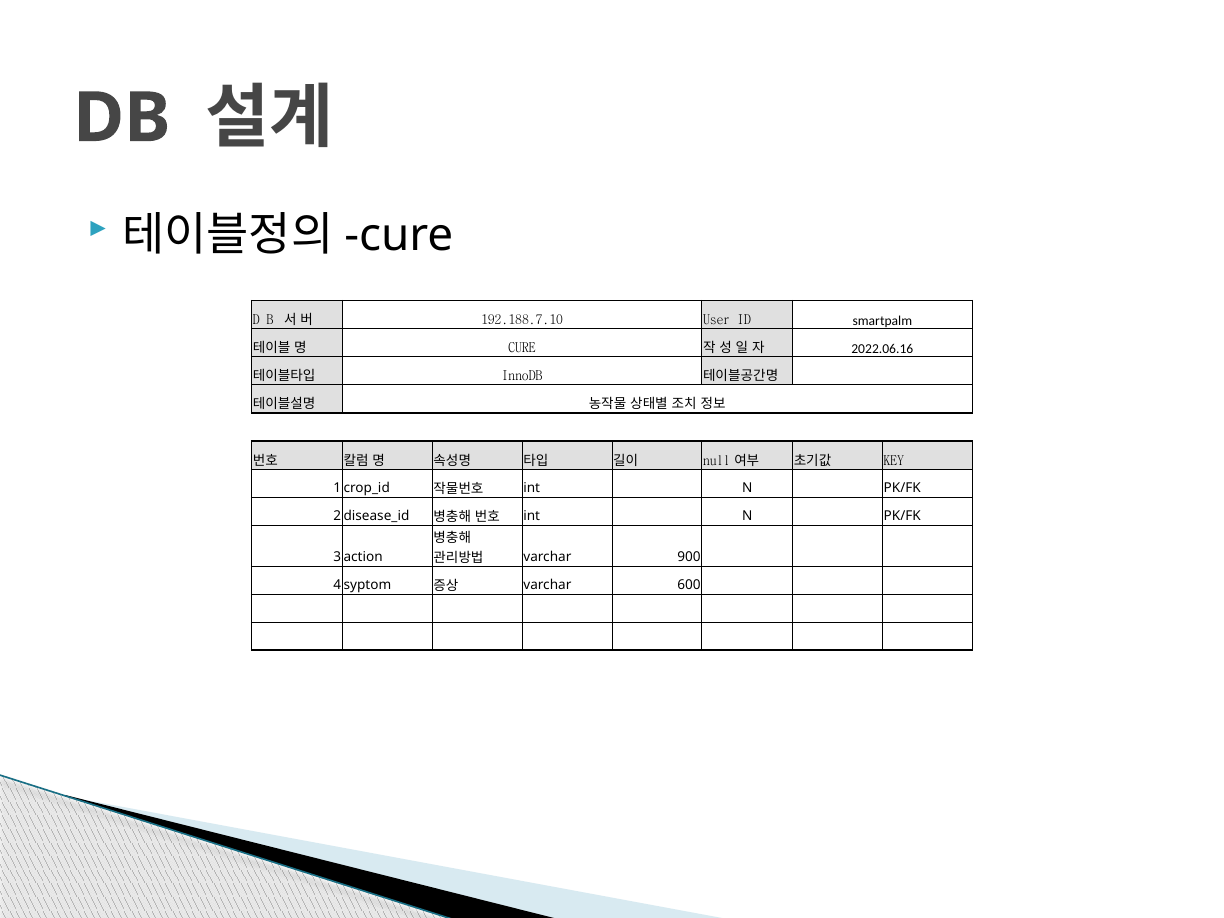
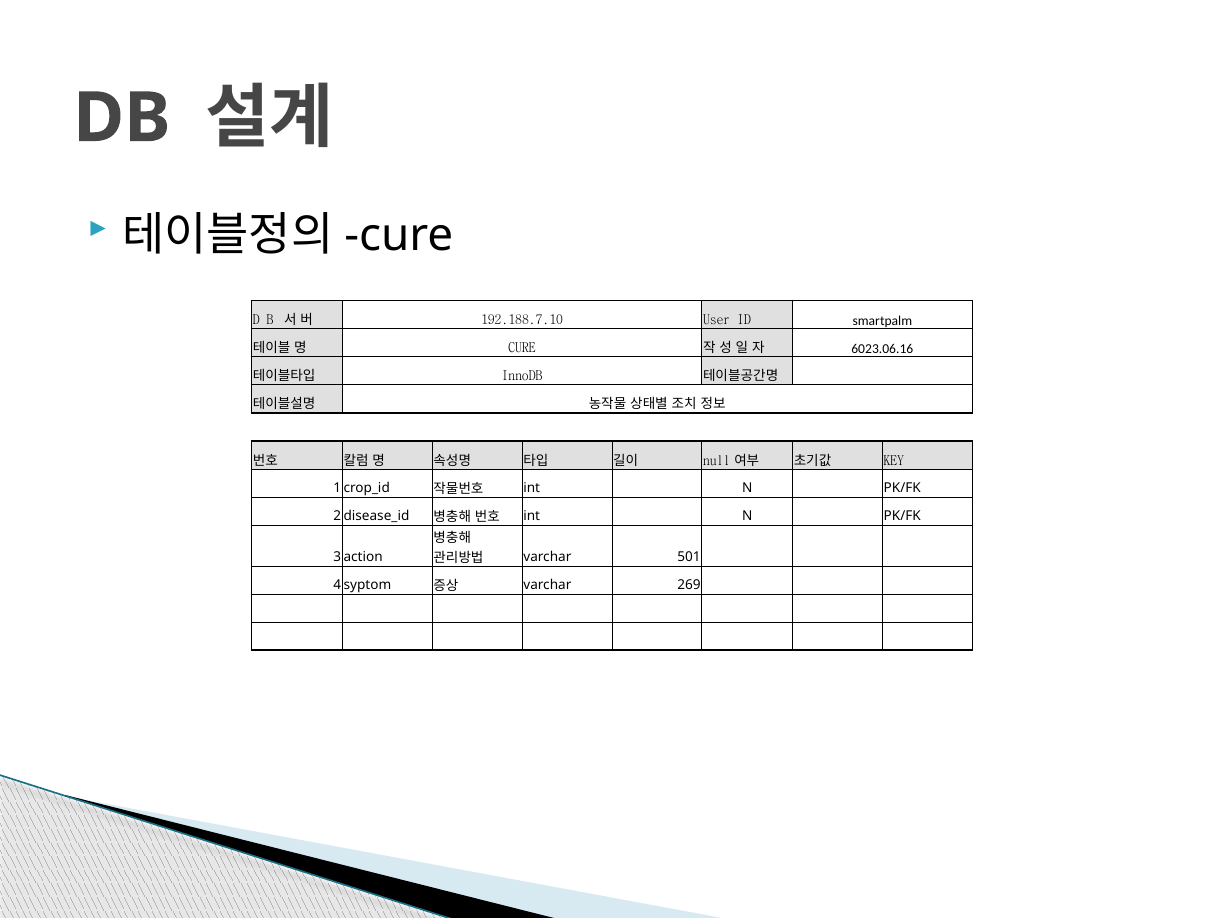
2022.06.16: 2022.06.16 -> 6023.06.16
900: 900 -> 501
600: 600 -> 269
